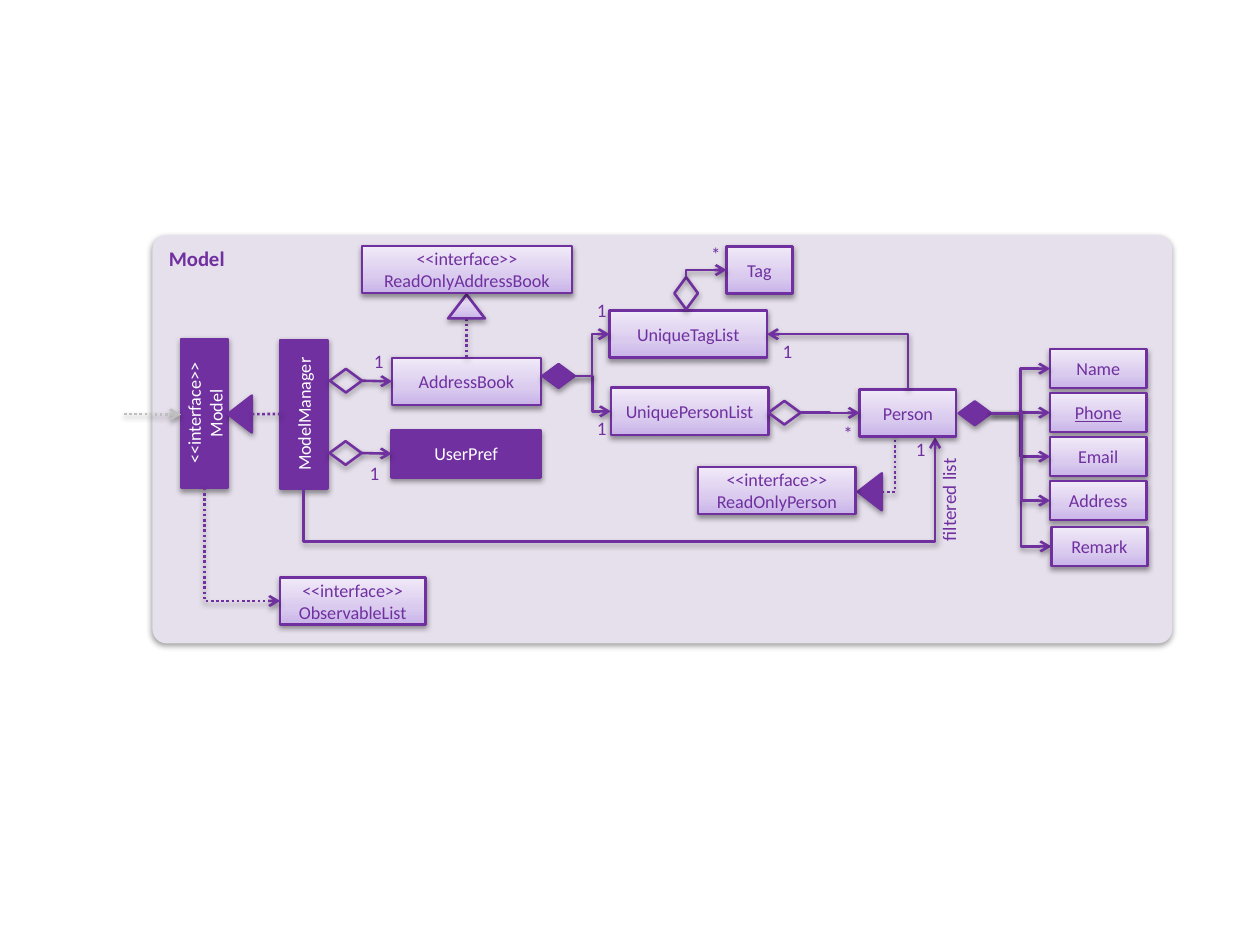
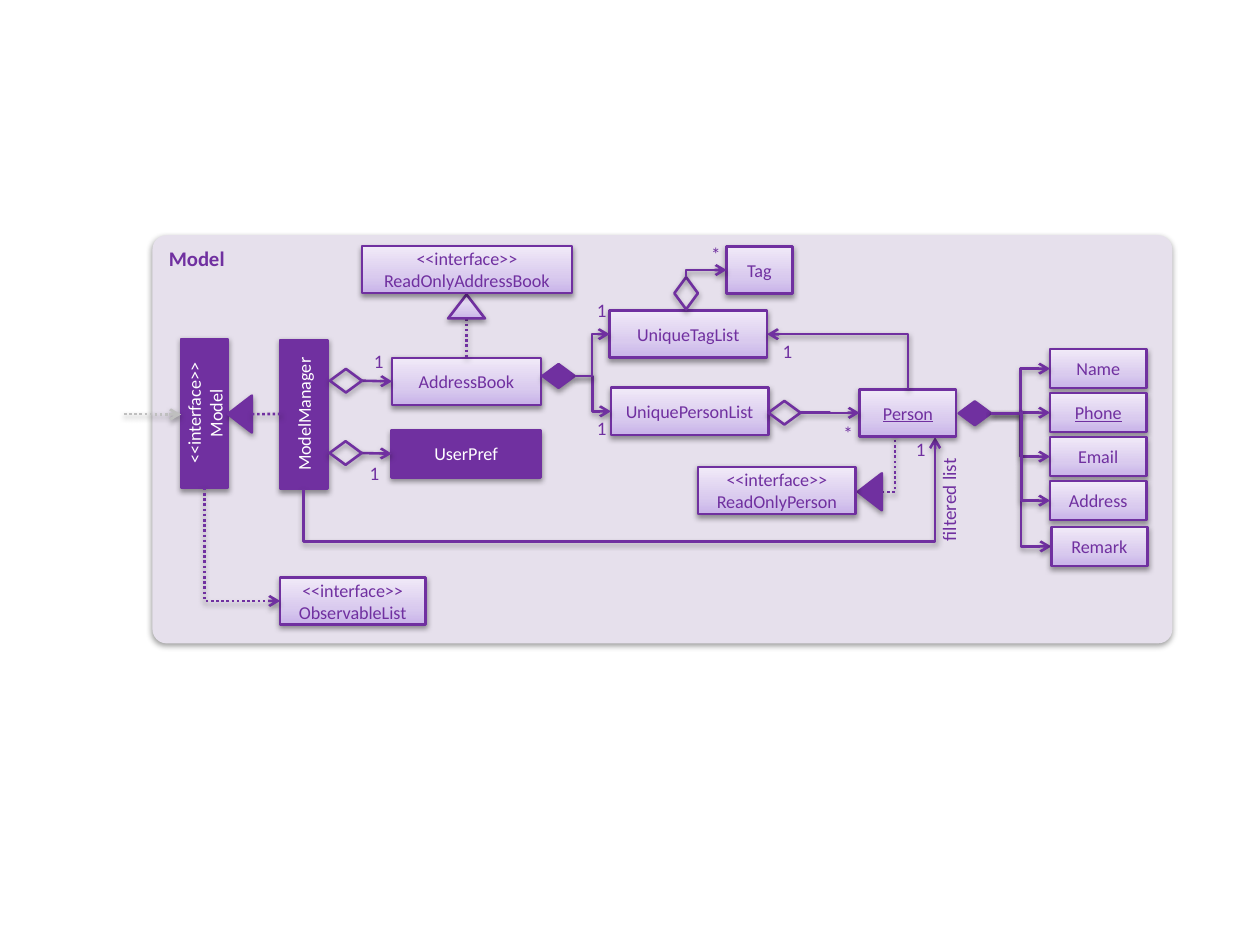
Person underline: none -> present
